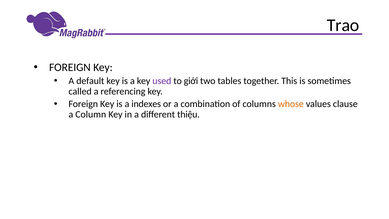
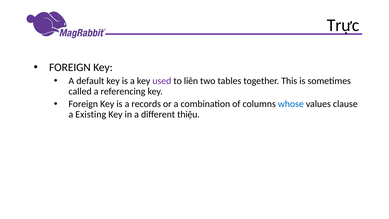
Trao: Trao -> Trực
giới: giới -> liên
indexes: indexes -> records
whose colour: orange -> blue
Column: Column -> Existing
